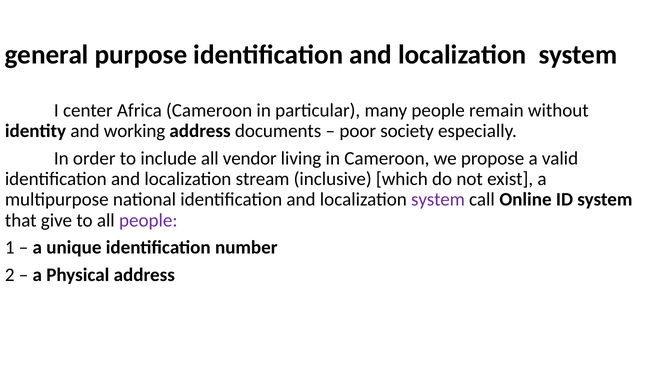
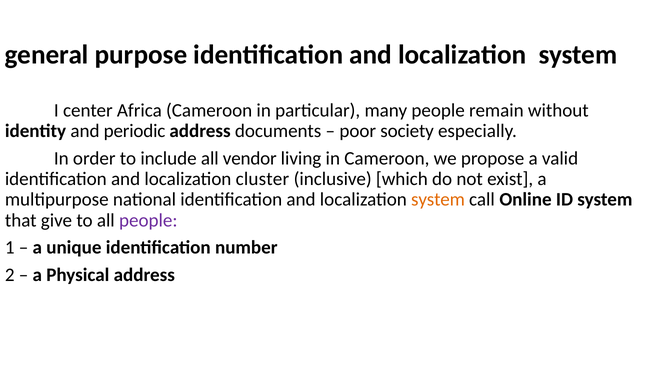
working: working -> periodic
stream: stream -> cluster
system at (438, 200) colour: purple -> orange
